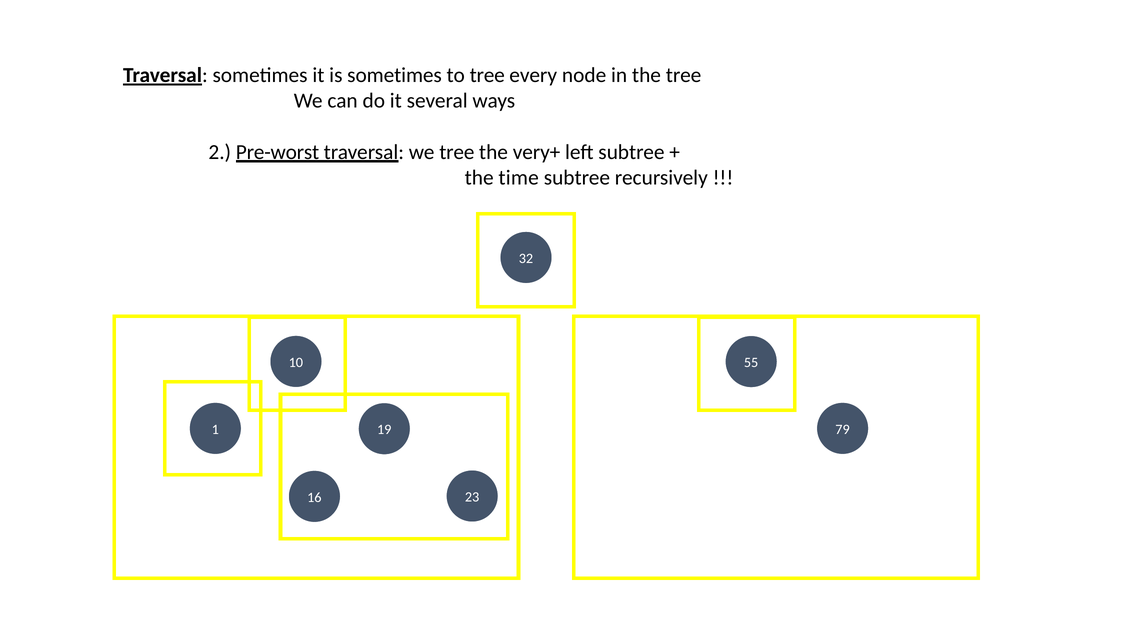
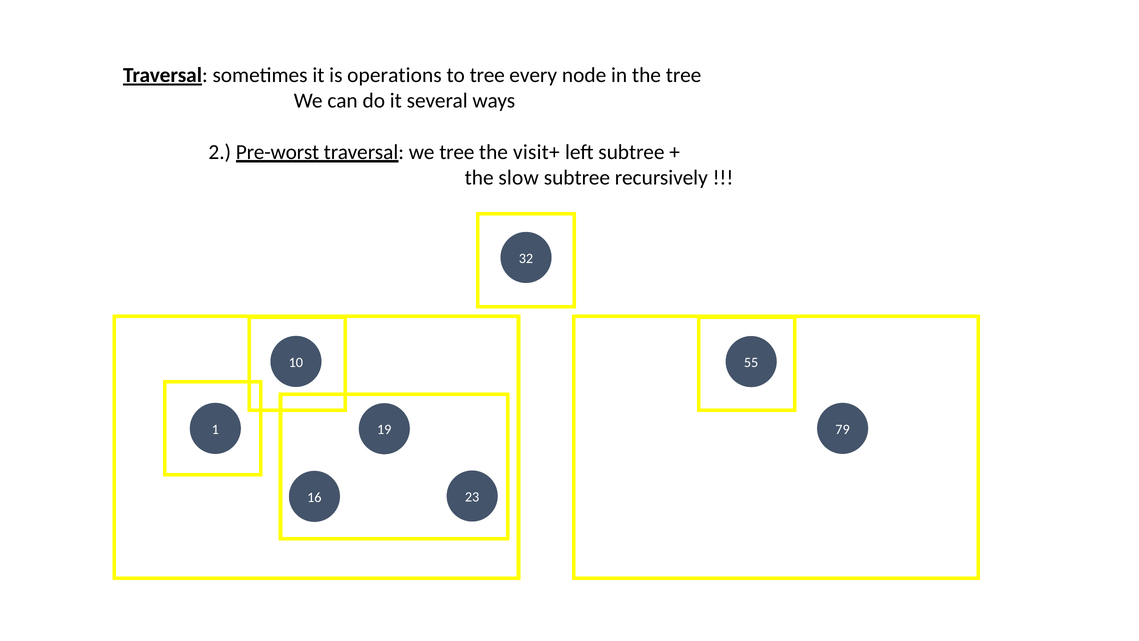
is sometimes: sometimes -> operations
very+: very+ -> visit+
time: time -> slow
